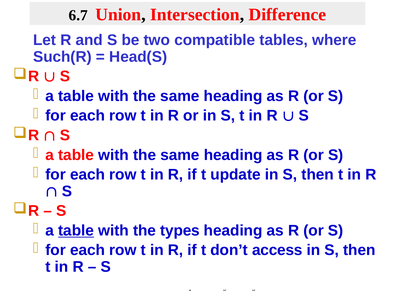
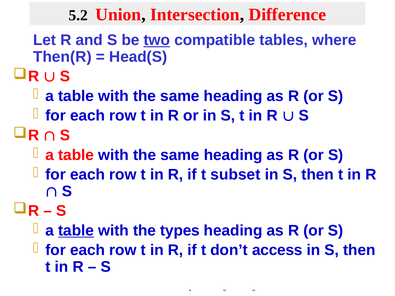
6.7: 6.7 -> 5.2
two underline: none -> present
Such(R: Such(R -> Then(R
update: update -> subset
